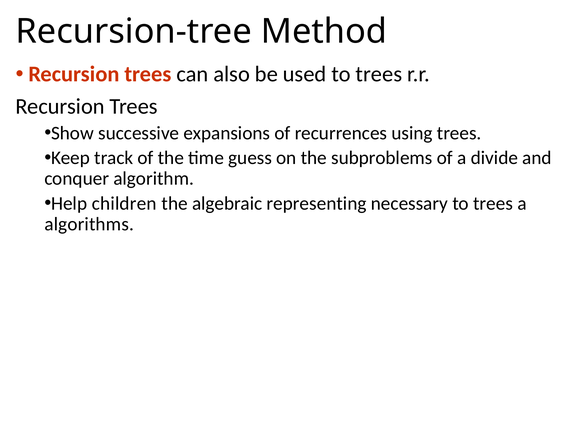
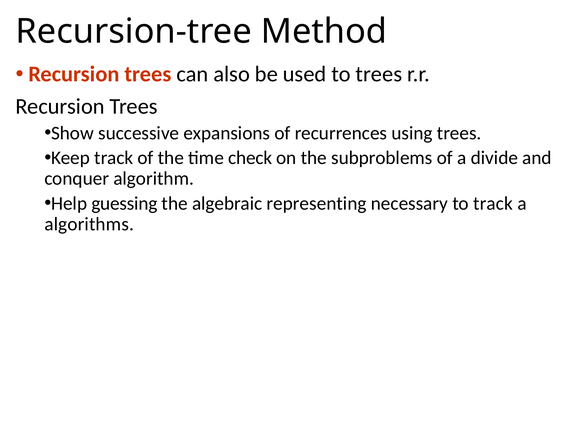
guess: guess -> check
children: children -> guessing
necessary to trees: trees -> track
